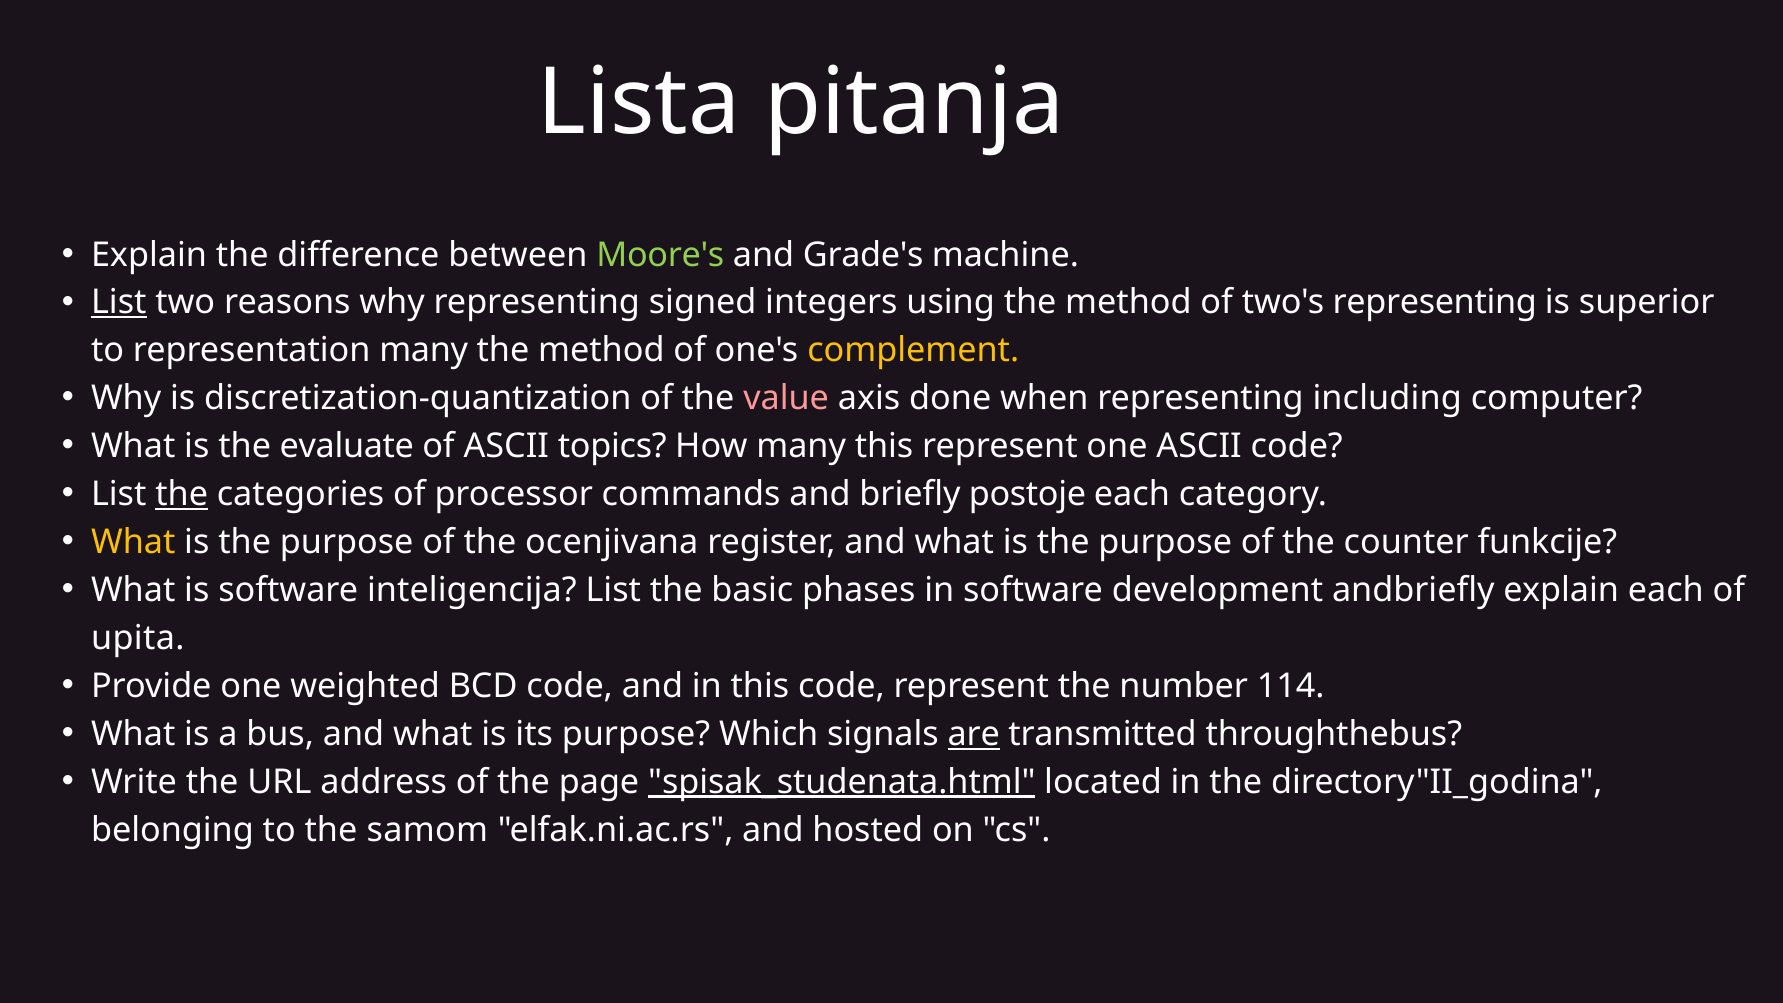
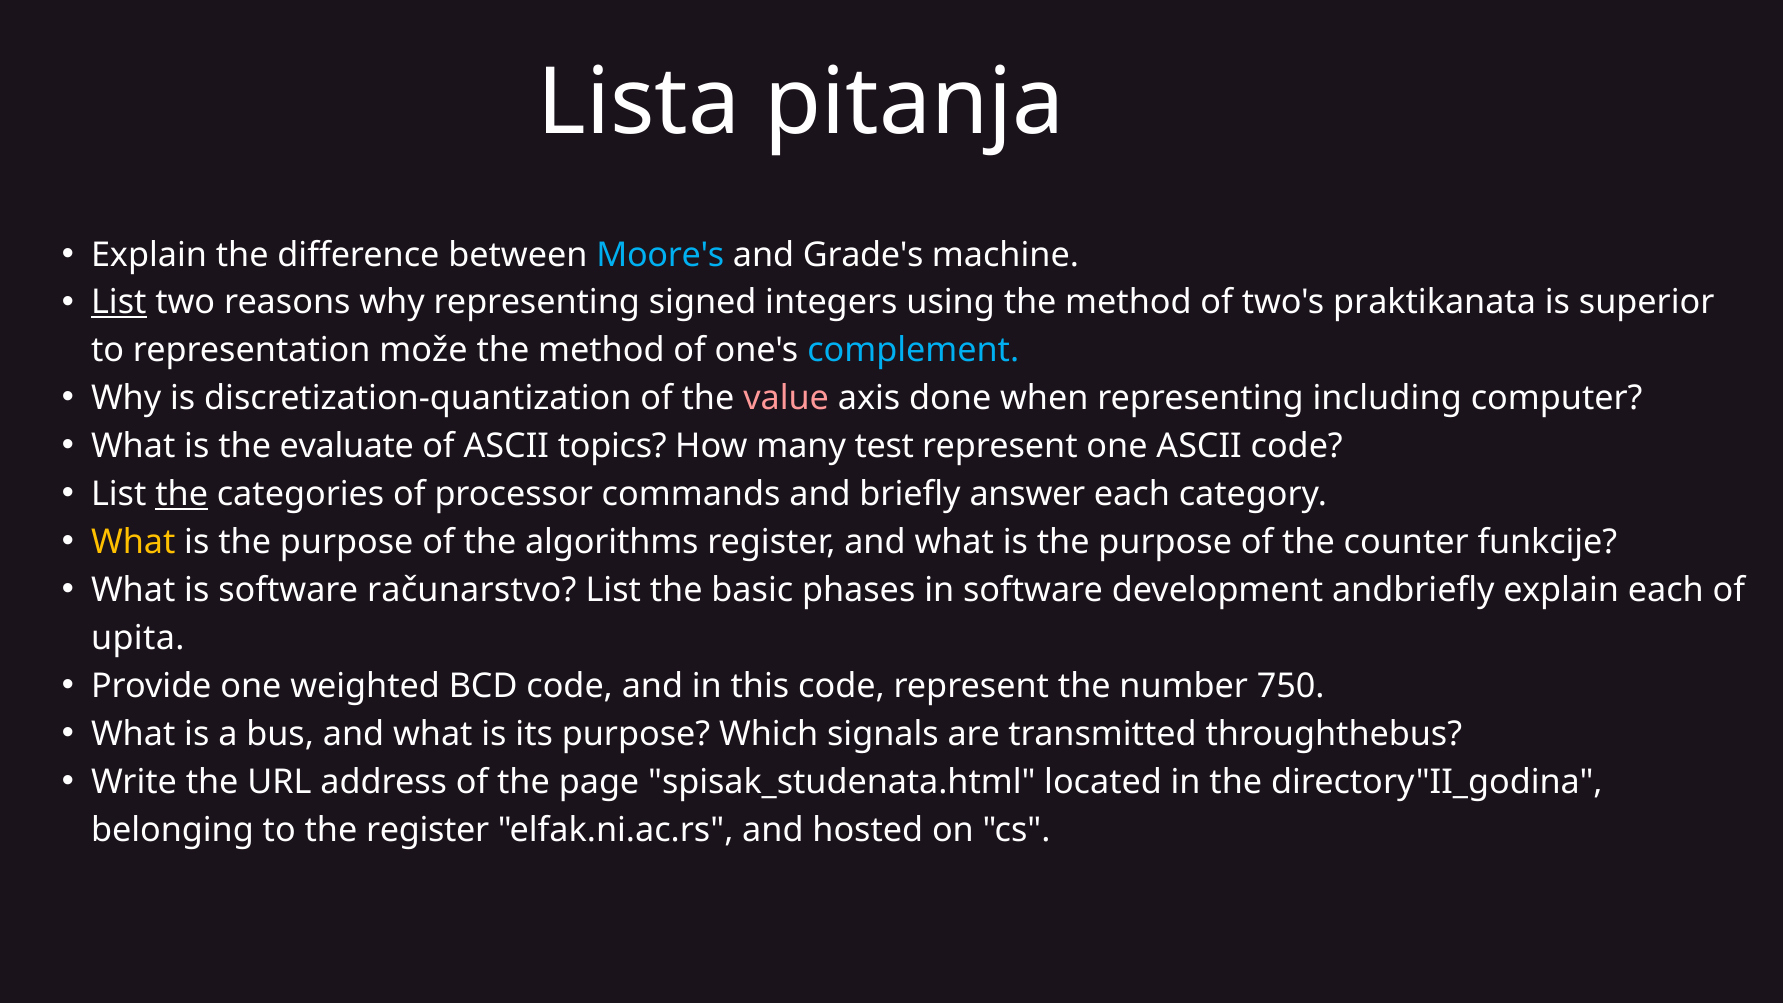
Moore's colour: light green -> light blue
two's representing: representing -> praktikanata
representation many: many -> može
complement colour: yellow -> light blue
many this: this -> test
postoje: postoje -> answer
ocenjivana: ocenjivana -> algorithms
inteligencija: inteligencija -> računarstvo
114: 114 -> 750
are underline: present -> none
spisak_studenata.html underline: present -> none
the samom: samom -> register
